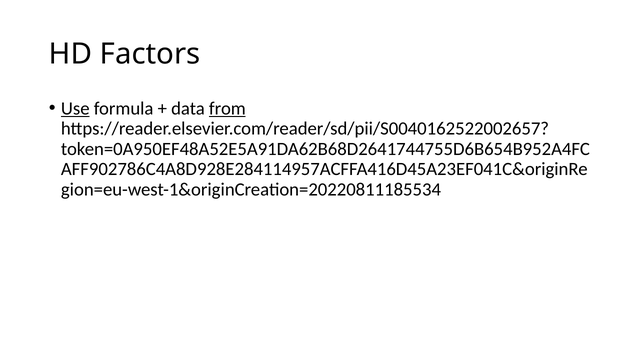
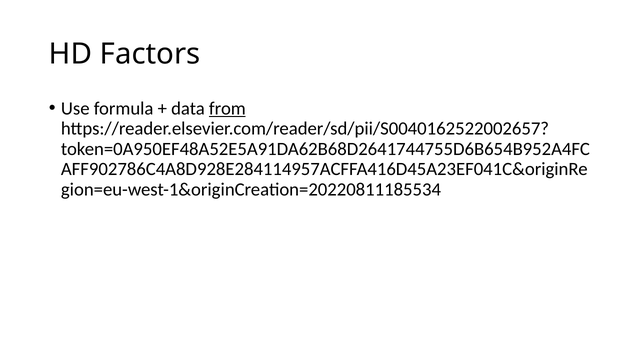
Use underline: present -> none
